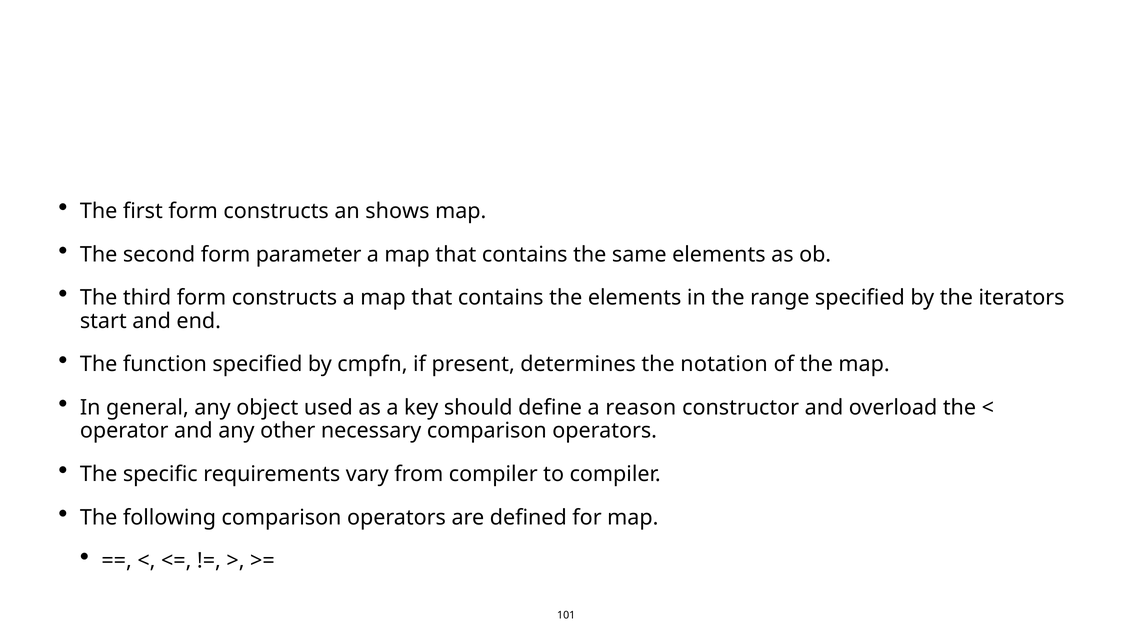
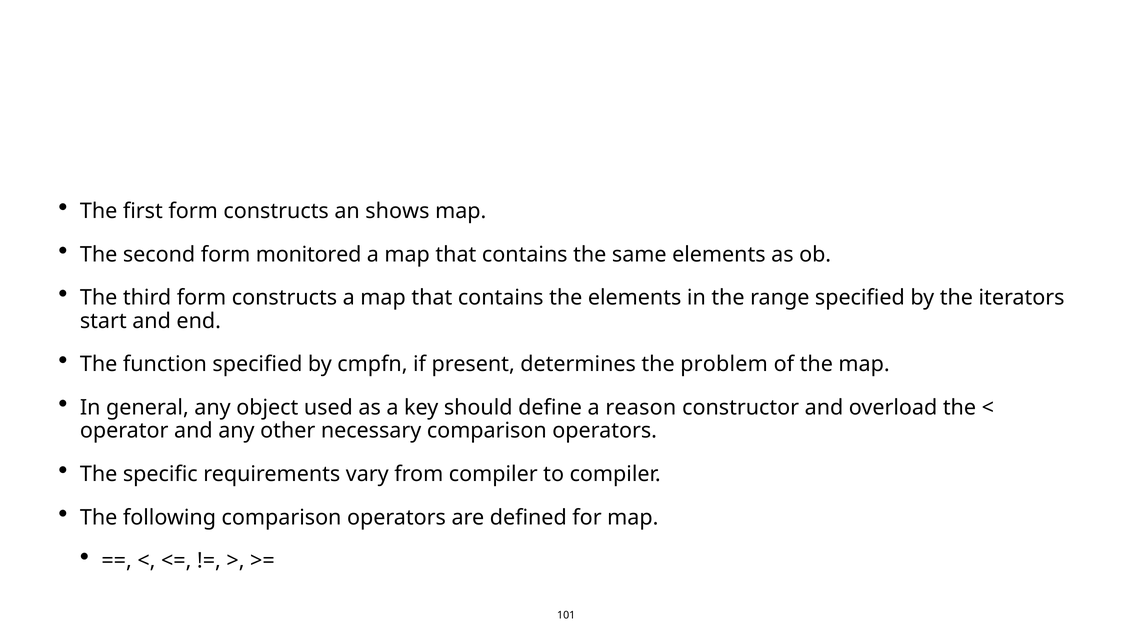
parameter: parameter -> monitored
notation: notation -> problem
